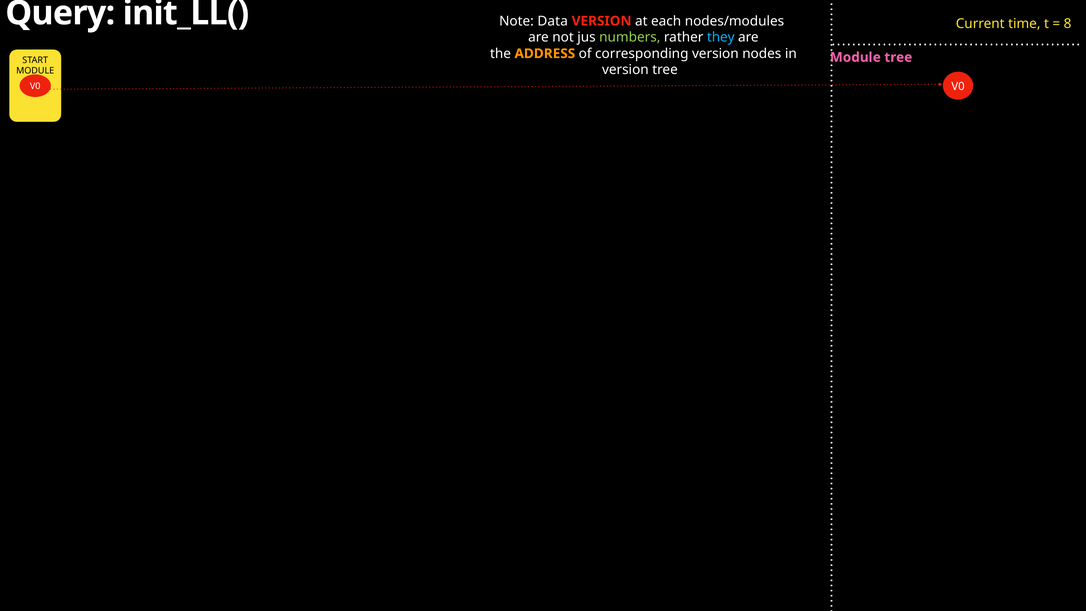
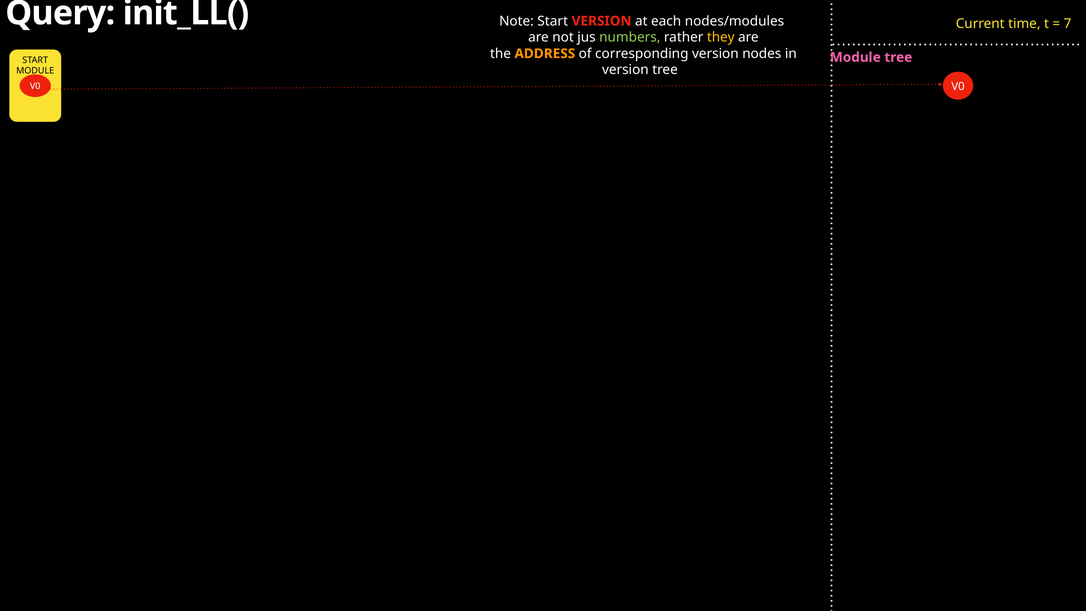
8: 8 -> 7
Note Data: Data -> Start
they colour: light blue -> yellow
